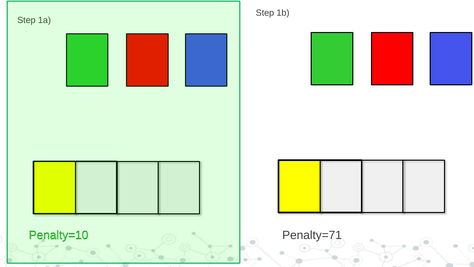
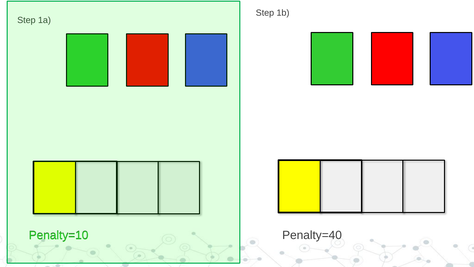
Penalty=71: Penalty=71 -> Penalty=40
